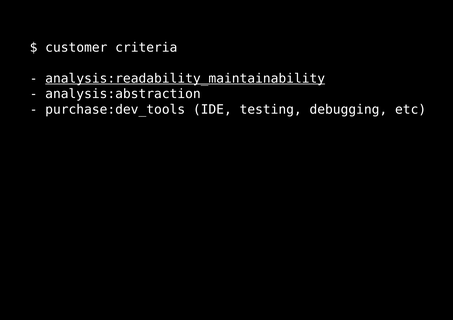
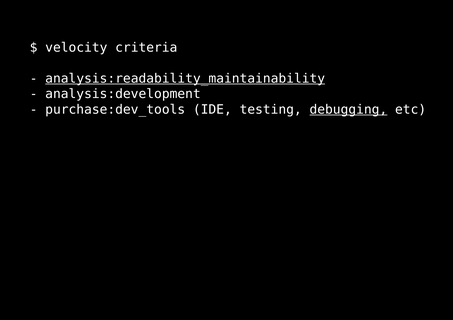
customer: customer -> velocity
analysis:abstraction: analysis:abstraction -> analysis:development
debugging underline: none -> present
